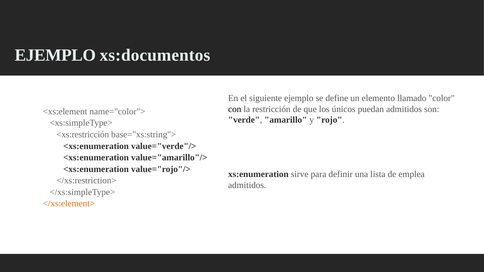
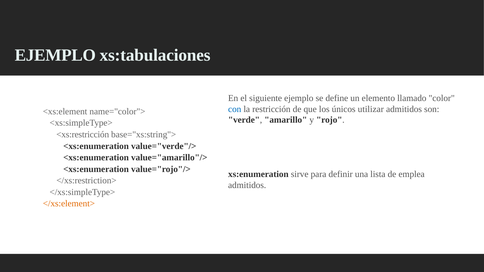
xs:documentos: xs:documentos -> xs:tabulaciones
con colour: black -> blue
puedan: puedan -> utilizar
